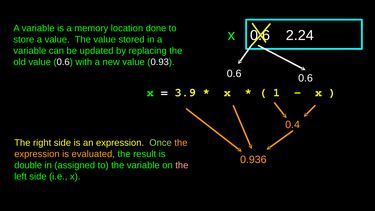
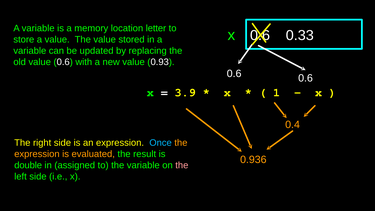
done: done -> letter
2.24: 2.24 -> 0.33
Once colour: light green -> light blue
